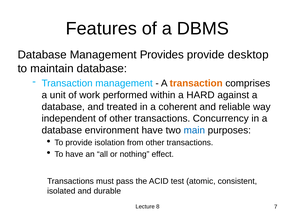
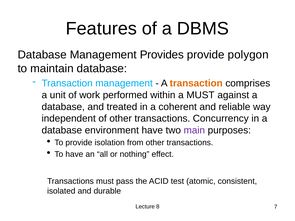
desktop: desktop -> polygon
a HARD: HARD -> MUST
main colour: blue -> purple
